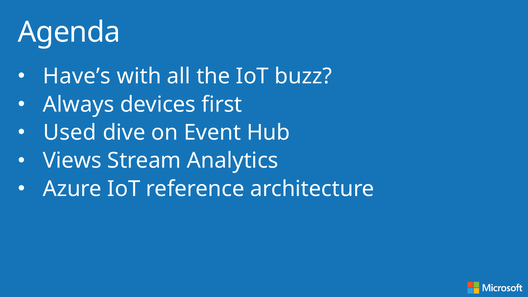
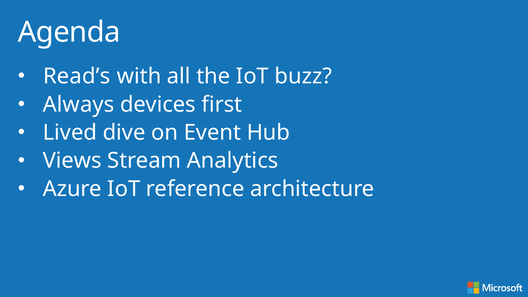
Have’s: Have’s -> Read’s
Used: Used -> Lived
